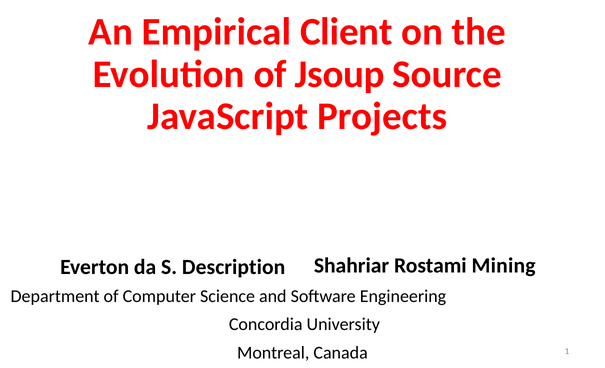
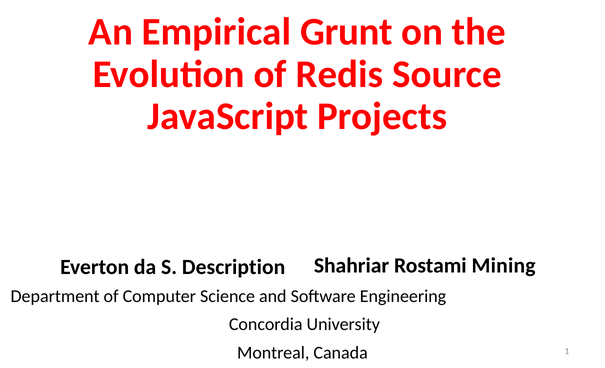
Client: Client -> Grunt
Jsoup: Jsoup -> Redis
